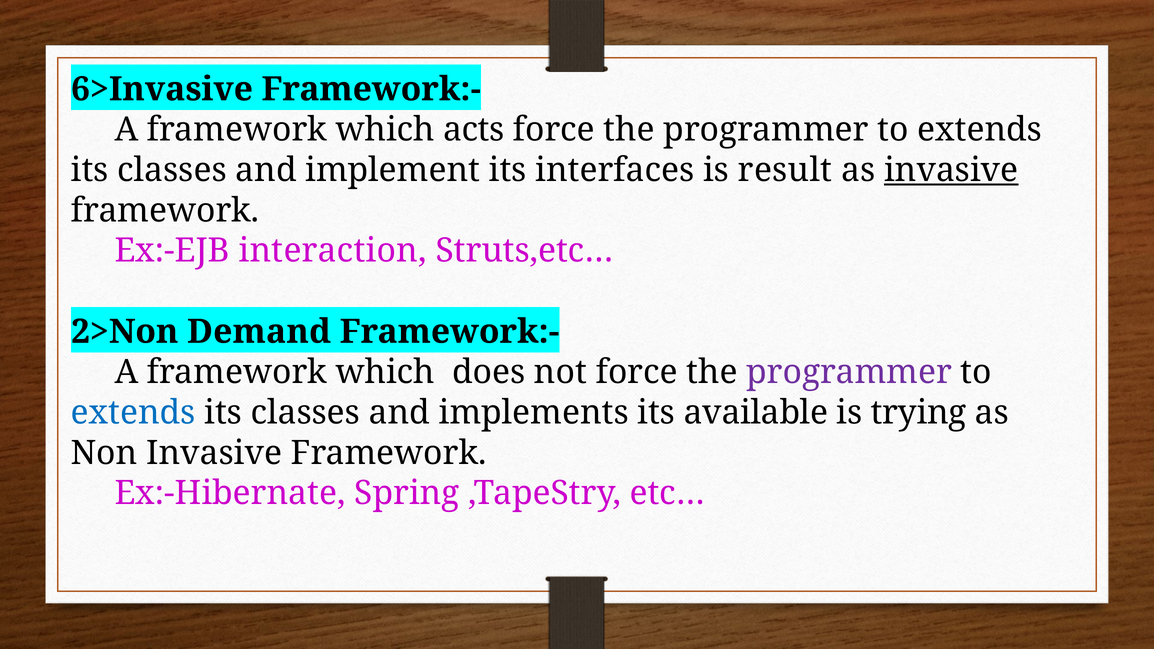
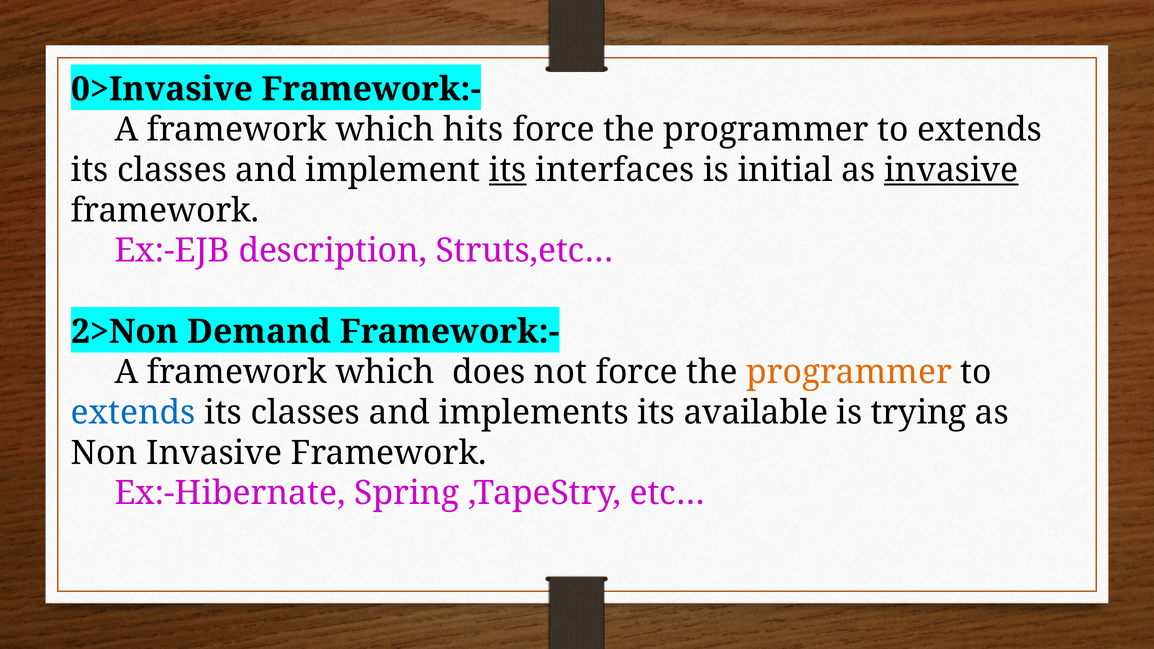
6>Invasive: 6>Invasive -> 0>Invasive
acts: acts -> hits
its at (508, 170) underline: none -> present
result: result -> initial
interaction: interaction -> description
programmer at (849, 372) colour: purple -> orange
